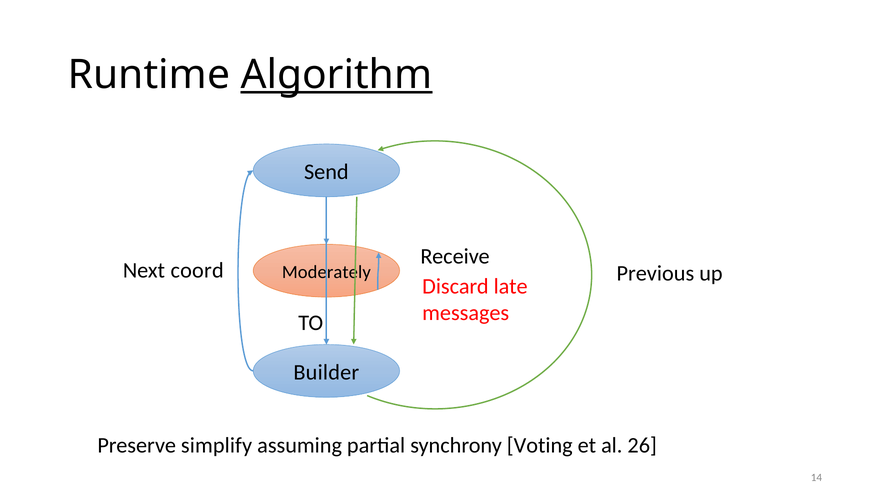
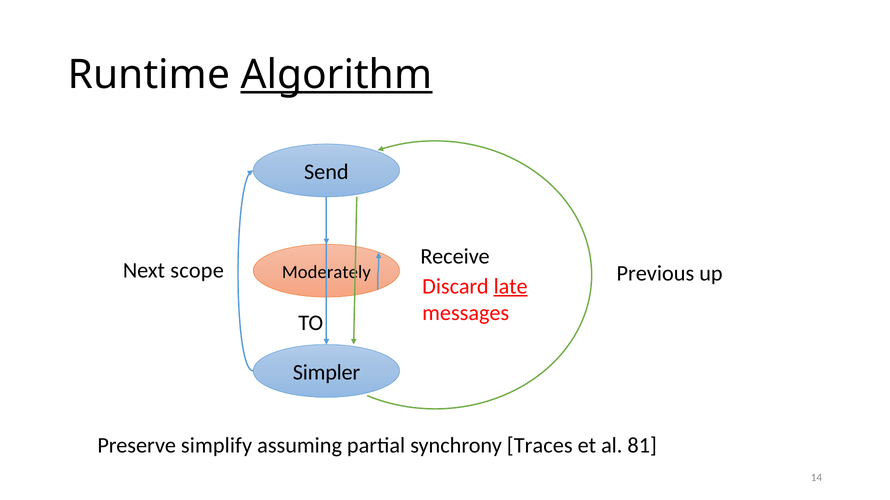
coord: coord -> scope
late underline: none -> present
Builder: Builder -> Simpler
Voting: Voting -> Traces
26: 26 -> 81
